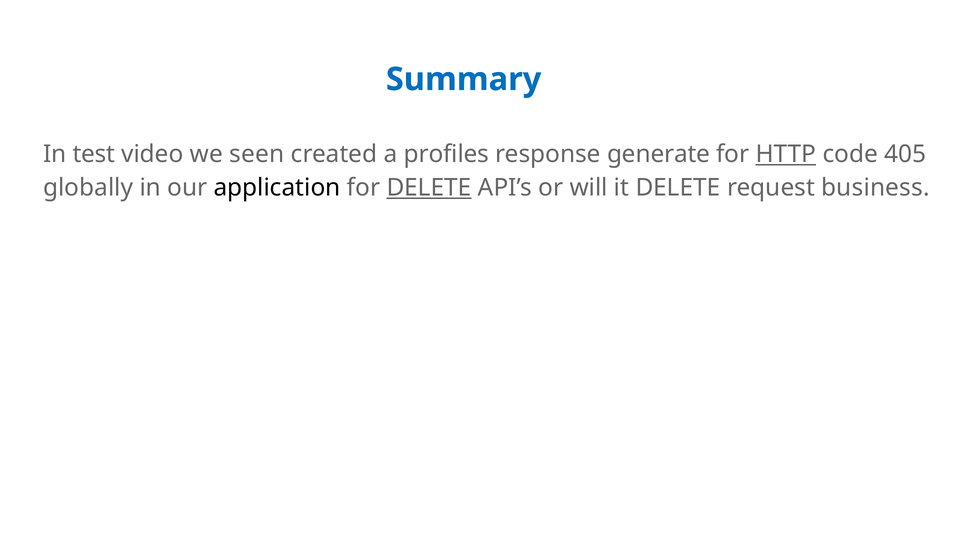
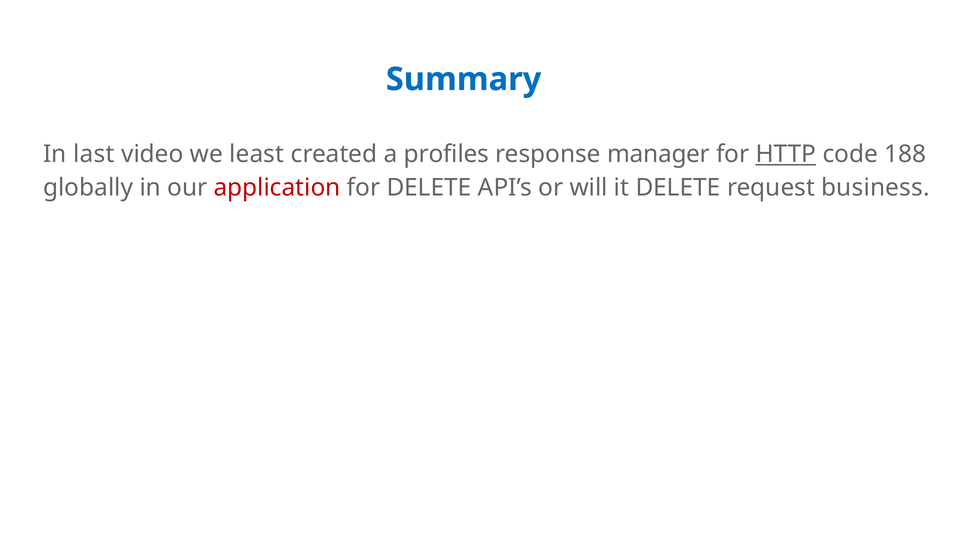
test: test -> last
seen: seen -> least
generate: generate -> manager
405: 405 -> 188
application colour: black -> red
DELETE at (429, 188) underline: present -> none
